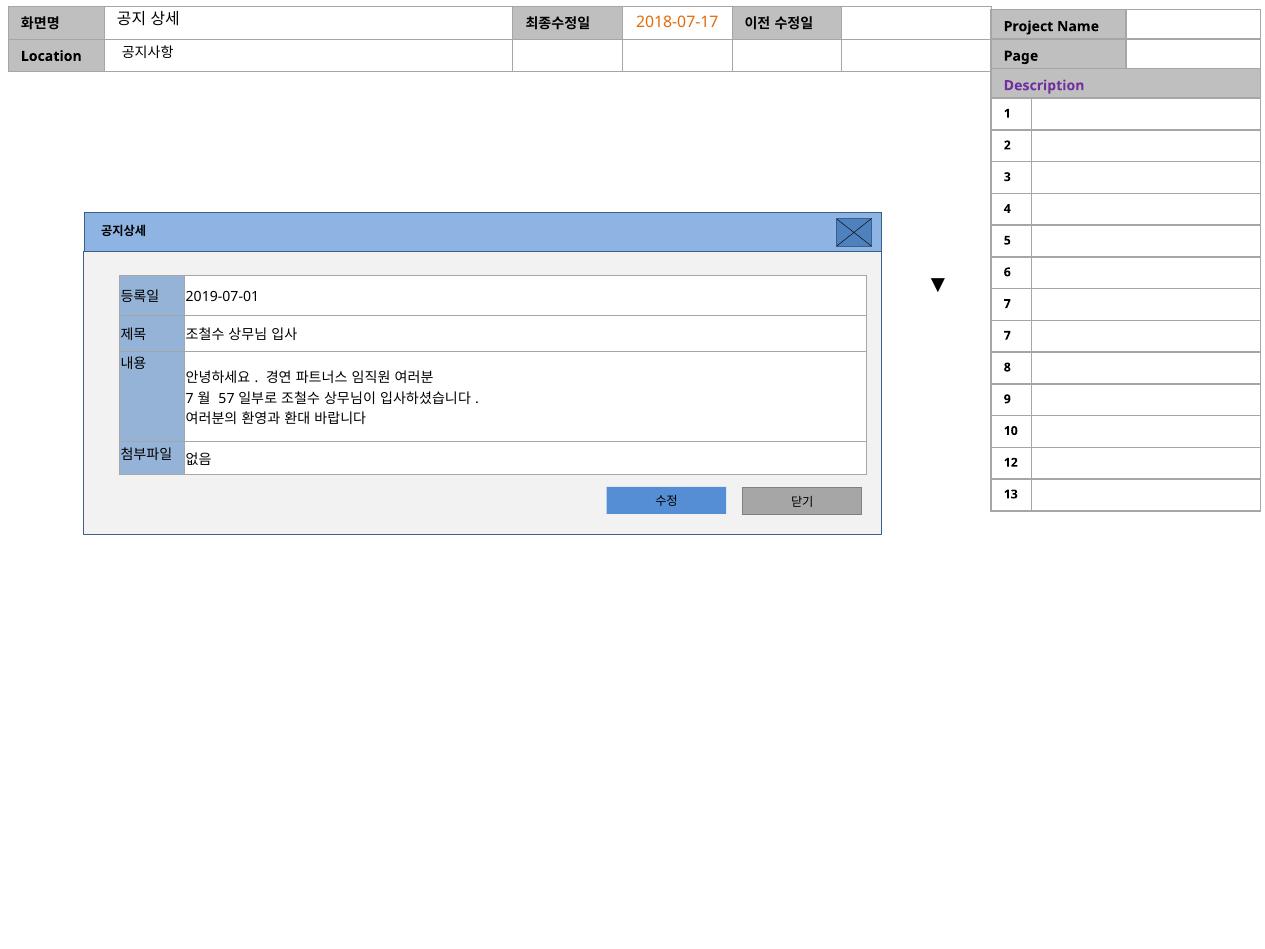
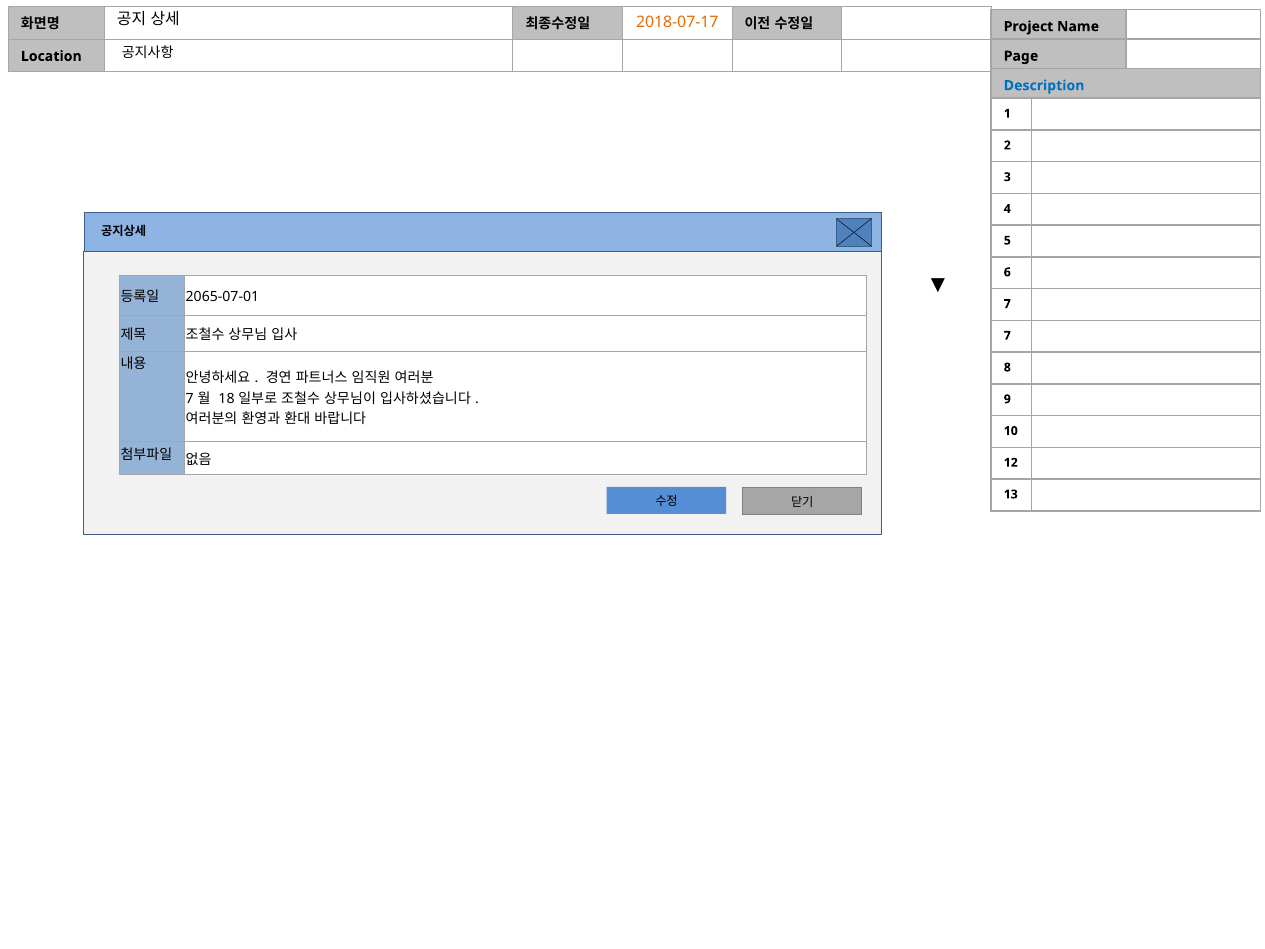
Description colour: purple -> blue
2019-07-01: 2019-07-01 -> 2065-07-01
57: 57 -> 18
